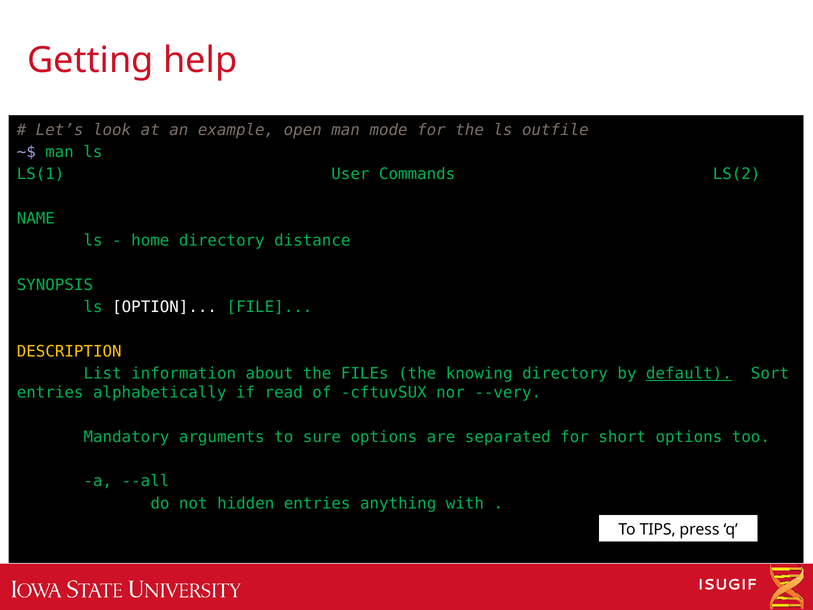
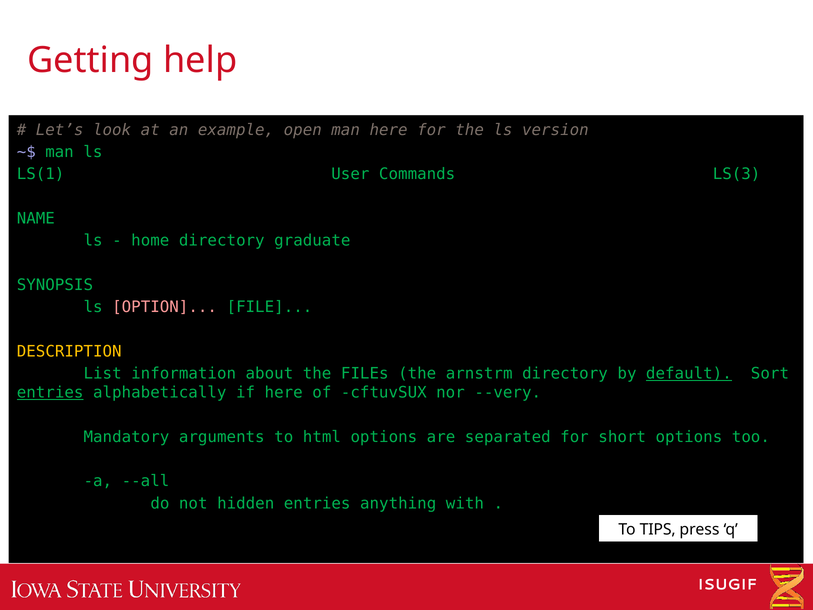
man mode: mode -> here
outfile: outfile -> version
LS(2: LS(2 -> LS(3
distance: distance -> graduate
OPTION colour: white -> pink
knowing: knowing -> arnstrm
entries at (50, 392) underline: none -> present
if read: read -> here
sure: sure -> html
